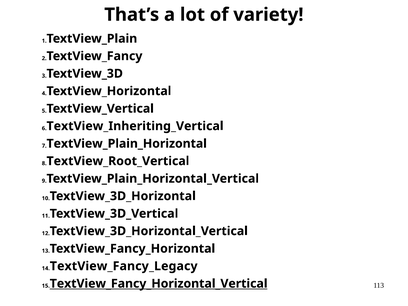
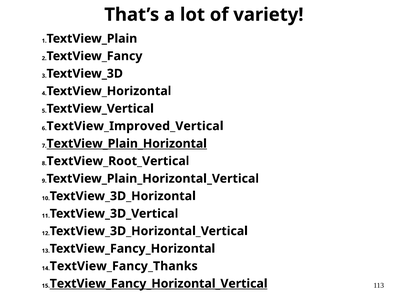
TextView_Inheriting_Vertical: TextView_Inheriting_Vertical -> TextView_Improved_Vertical
TextView_Plain_Horizontal underline: none -> present
TextView_Fancy_Legacy: TextView_Fancy_Legacy -> TextView_Fancy_Thanks
